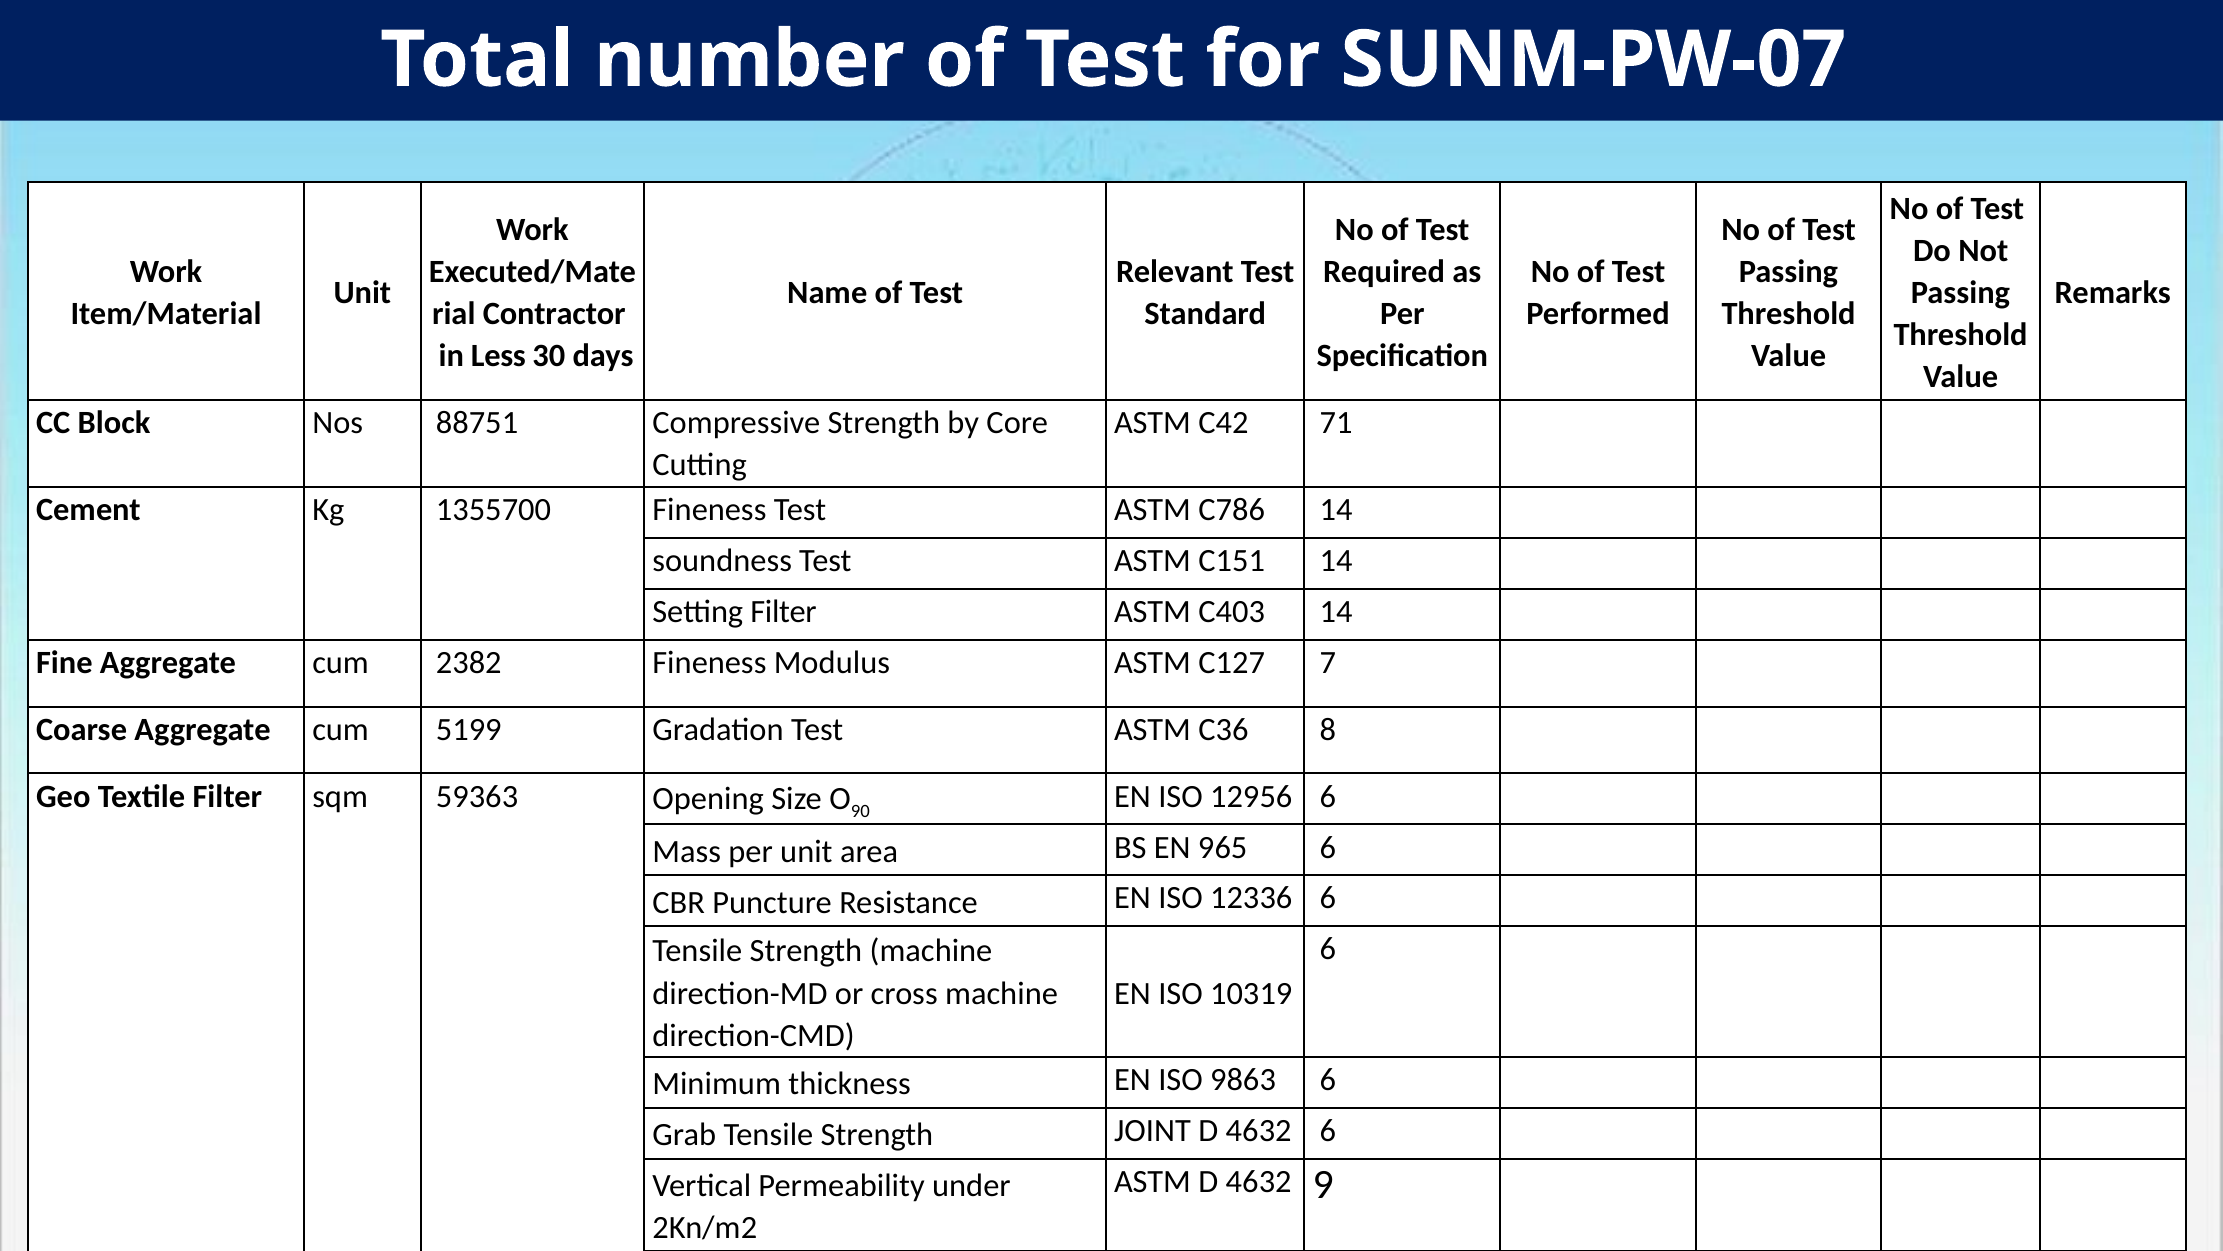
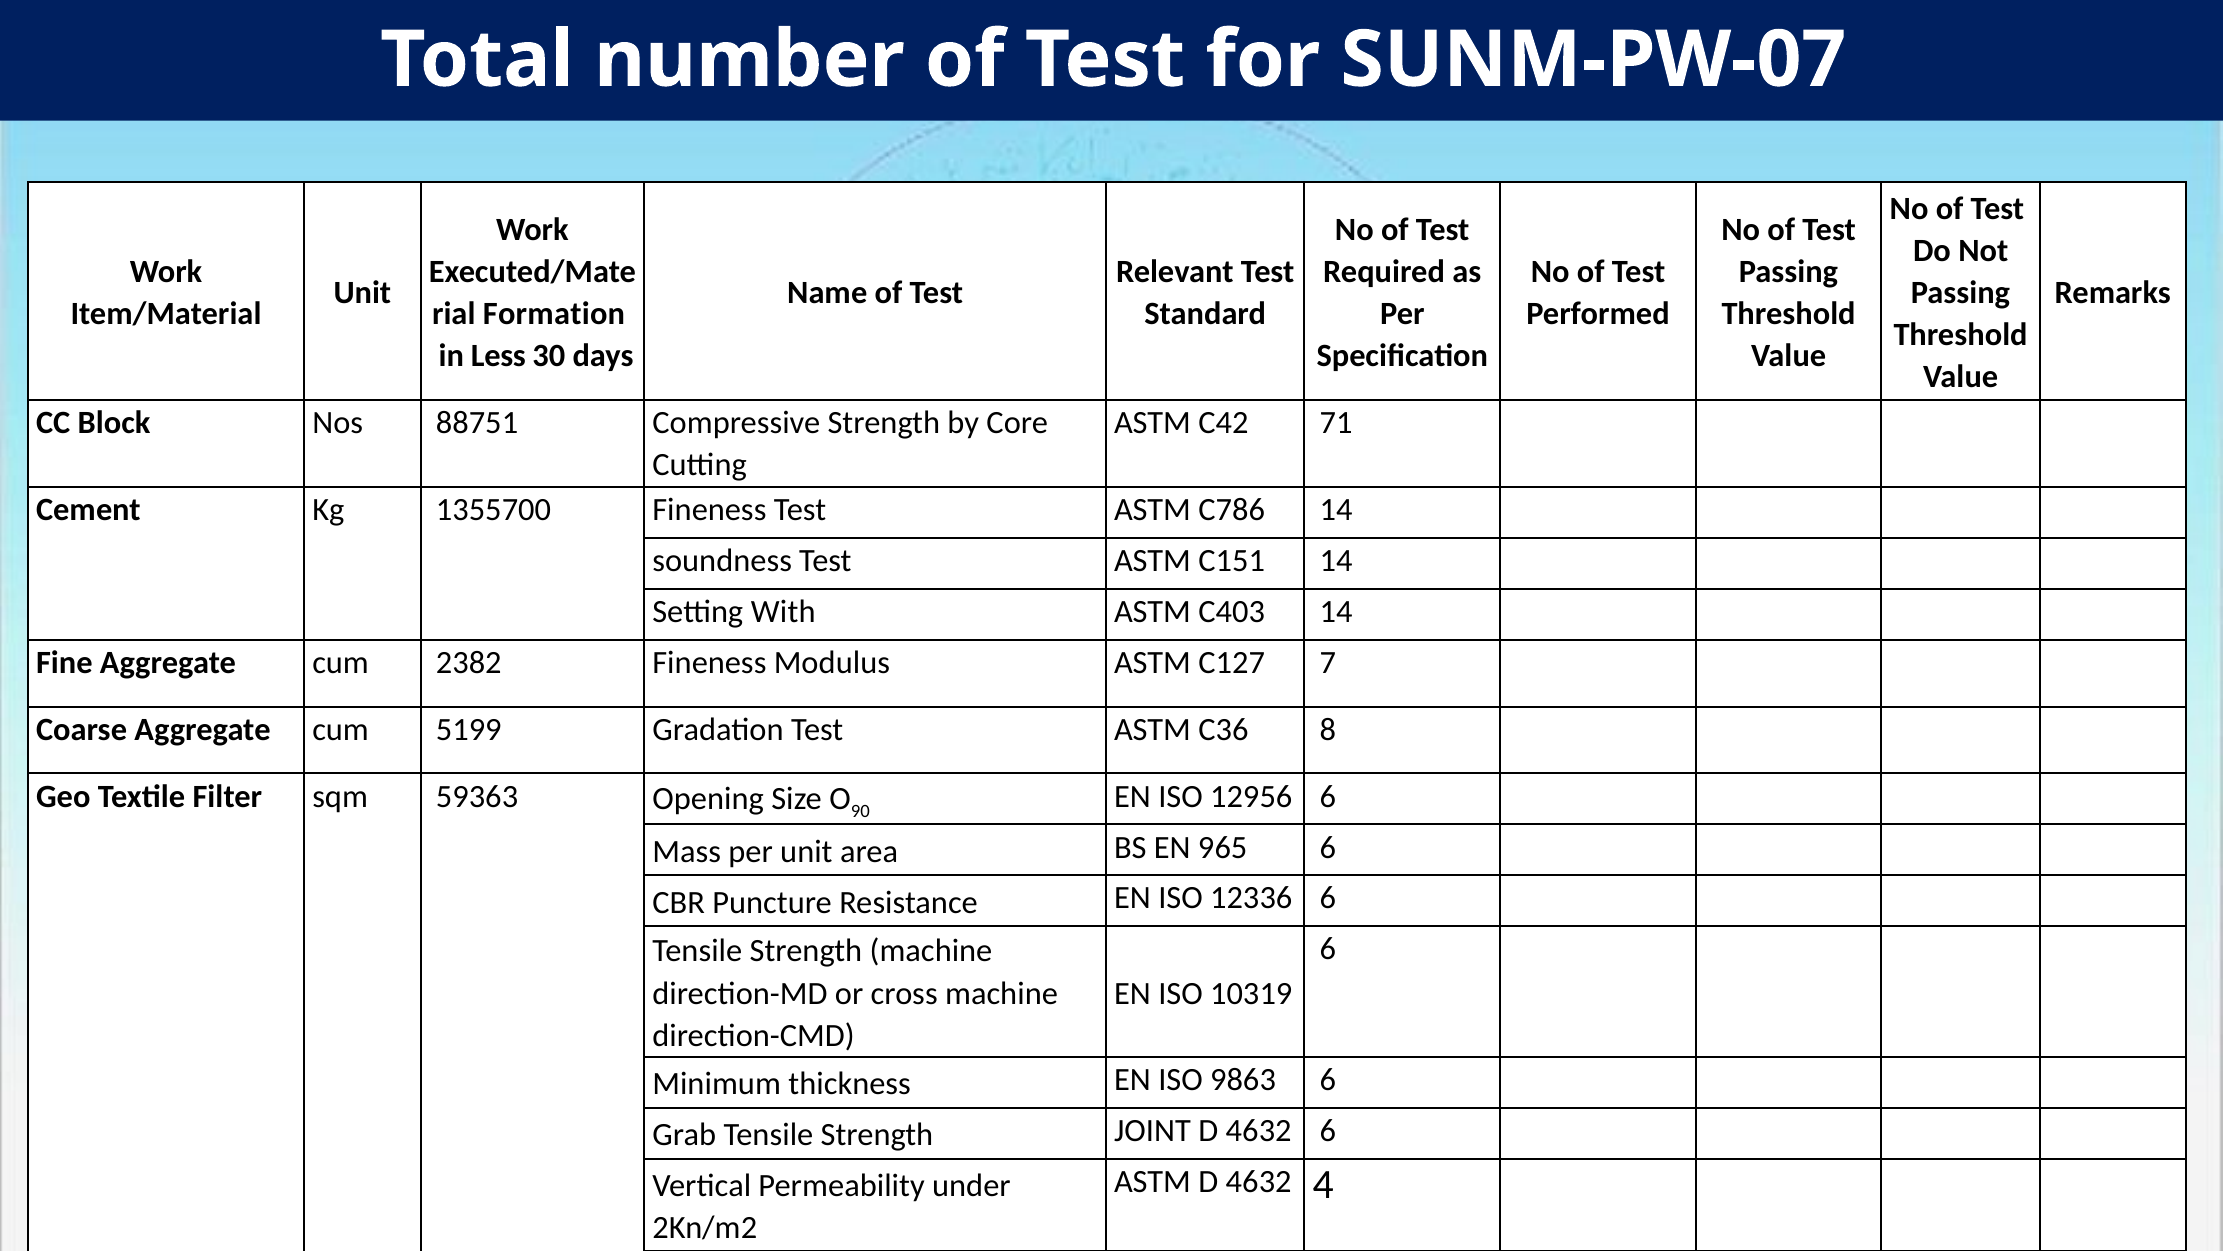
Contractor: Contractor -> Formation
Setting Filter: Filter -> With
9: 9 -> 4
